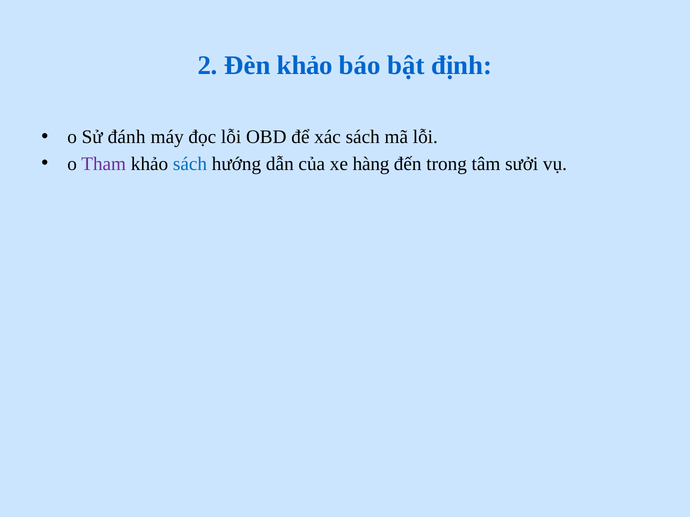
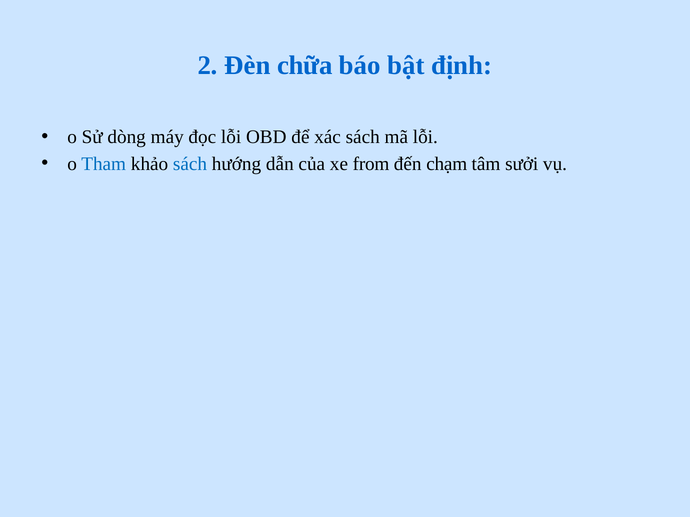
Đèn khảo: khảo -> chữa
đánh: đánh -> dòng
Tham colour: purple -> blue
hàng: hàng -> from
trong: trong -> chạm
